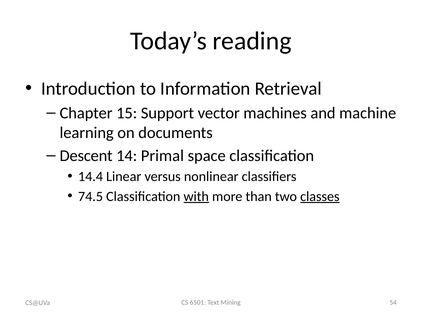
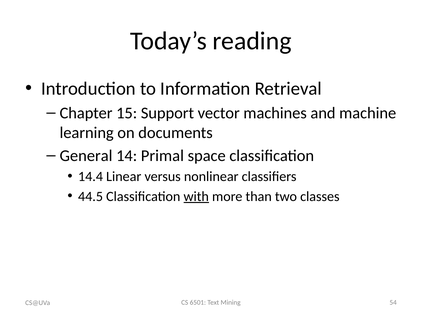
Descent: Descent -> General
74.5: 74.5 -> 44.5
classes underline: present -> none
